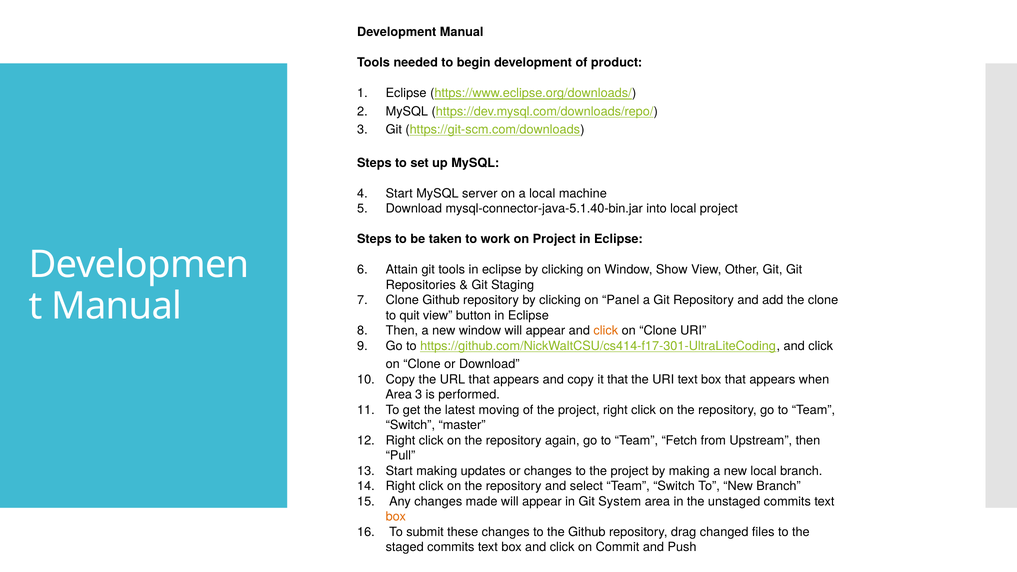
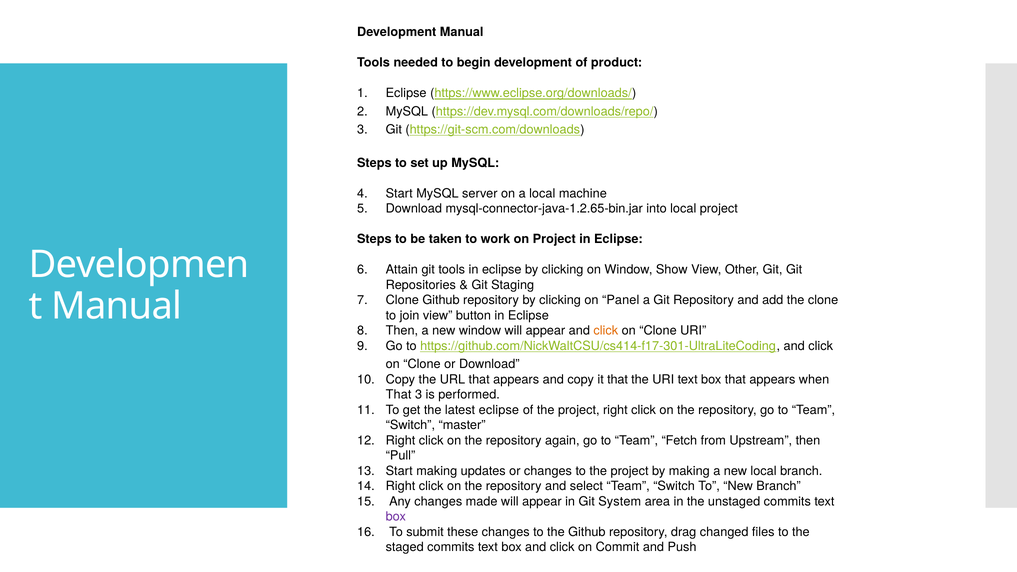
mysql-connector-java-5.1.40-bin.jar: mysql-connector-java-5.1.40-bin.jar -> mysql-connector-java-1.2.65-bin.jar
quit: quit -> join
Area at (399, 395): Area -> That
latest moving: moving -> eclipse
box at (396, 517) colour: orange -> purple
